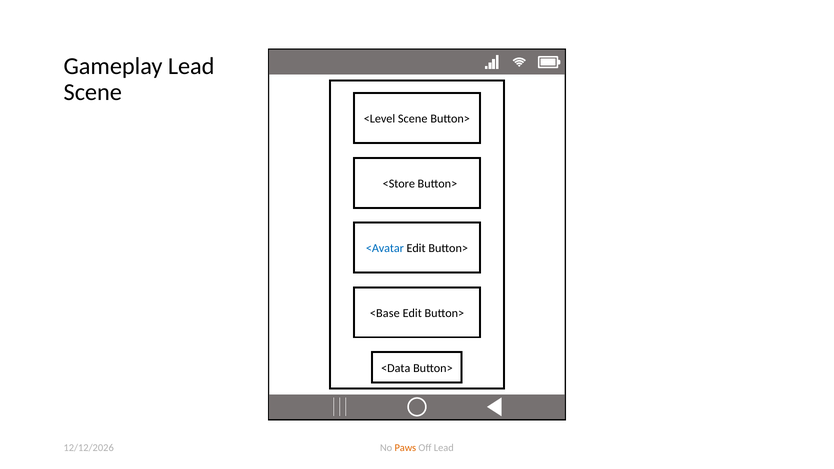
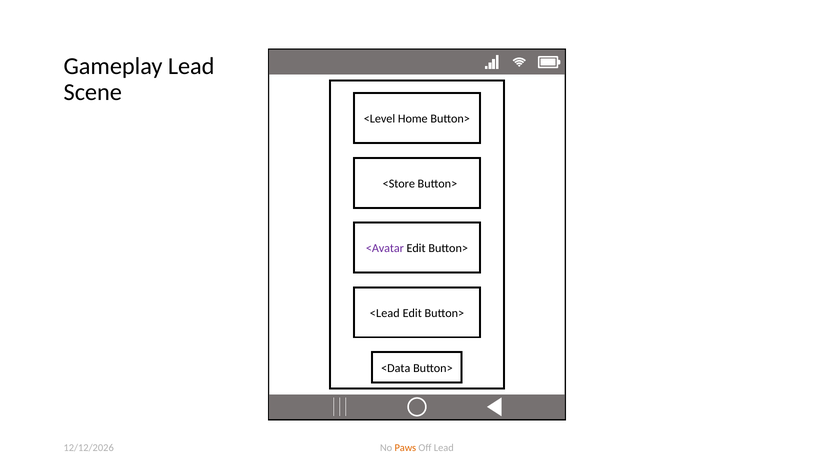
<Level Scene: Scene -> Home
<Avatar colour: blue -> purple
<Base: <Base -> <Lead
